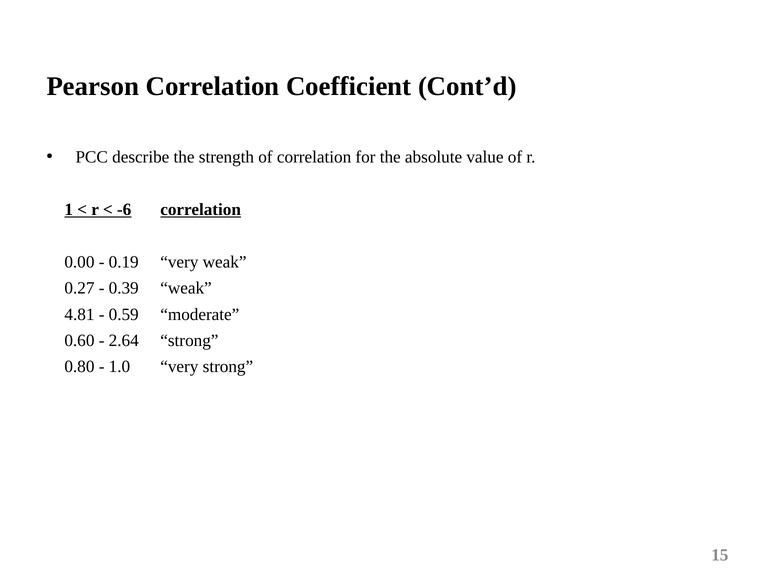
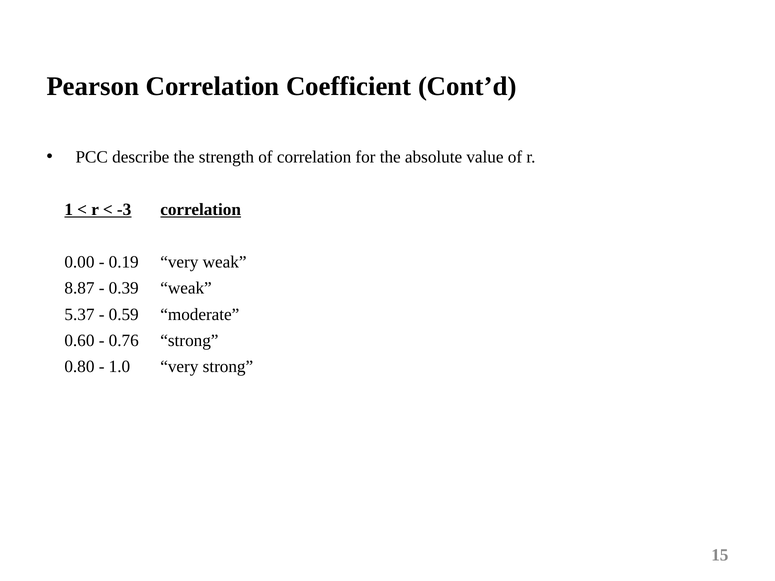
-6: -6 -> -3
0.27: 0.27 -> 8.87
4.81: 4.81 -> 5.37
2.64: 2.64 -> 0.76
